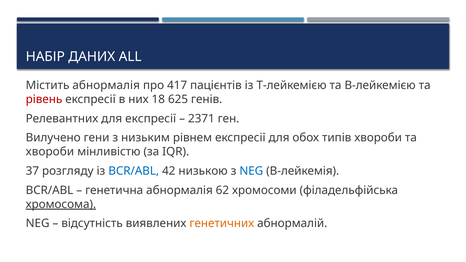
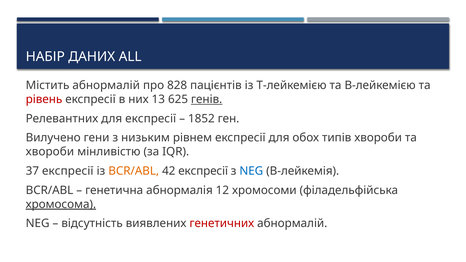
Містить абнормалія: абнормалія -> абнормалій
417: 417 -> 828
18: 18 -> 13
генів underline: none -> present
2371: 2371 -> 1852
37 розгляду: розгляду -> експресії
BCR/ABL at (134, 171) colour: blue -> orange
42 низькою: низькою -> експресії
62: 62 -> 12
генетичних colour: orange -> red
